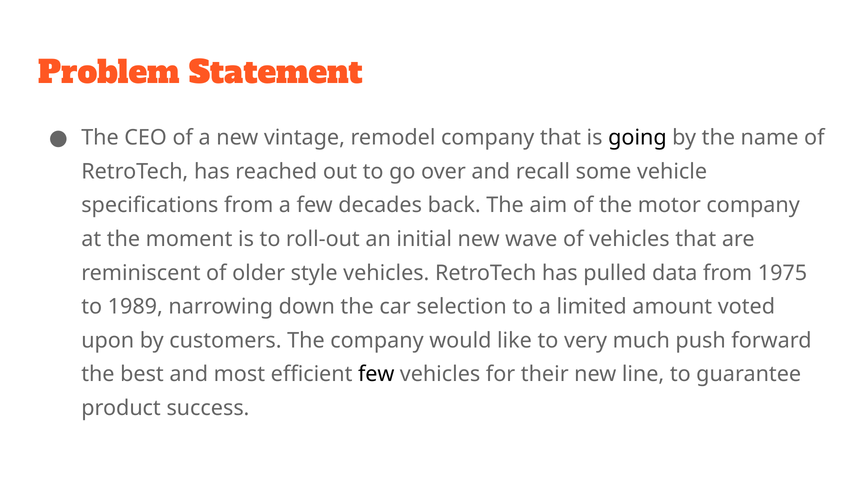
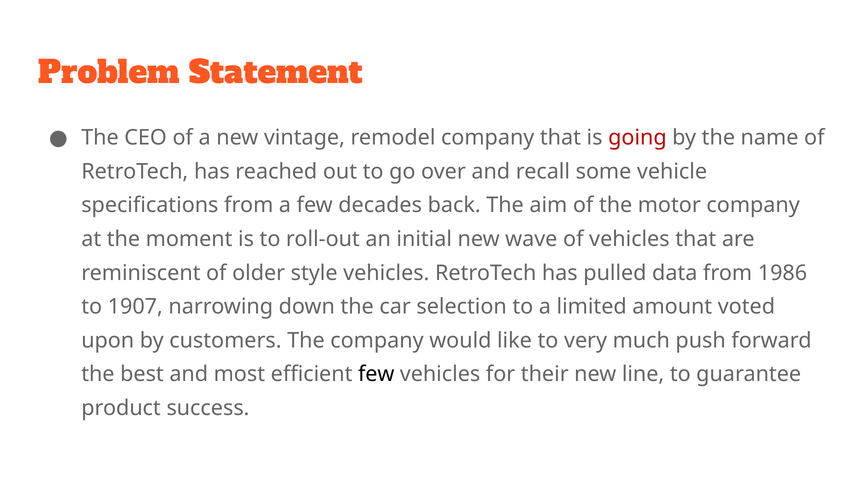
going colour: black -> red
1975: 1975 -> 1986
1989: 1989 -> 1907
